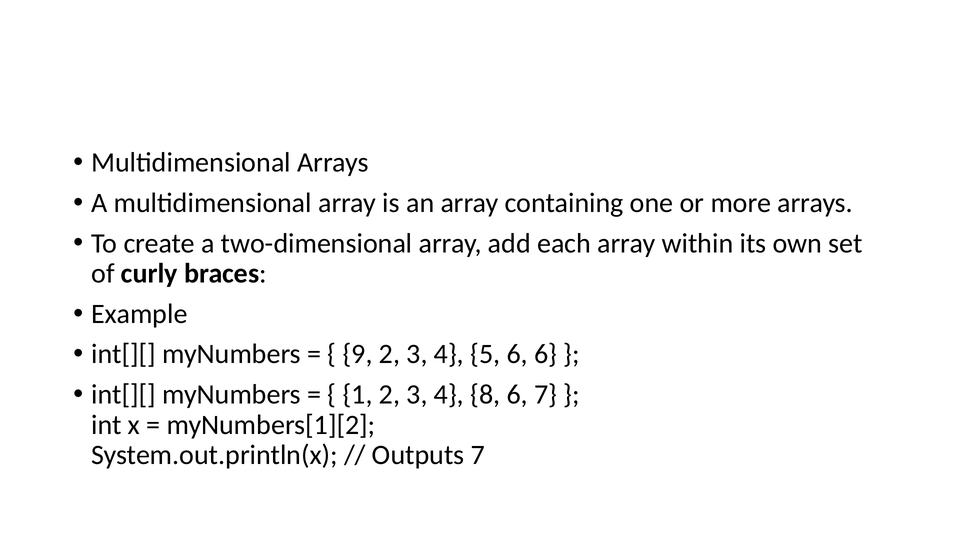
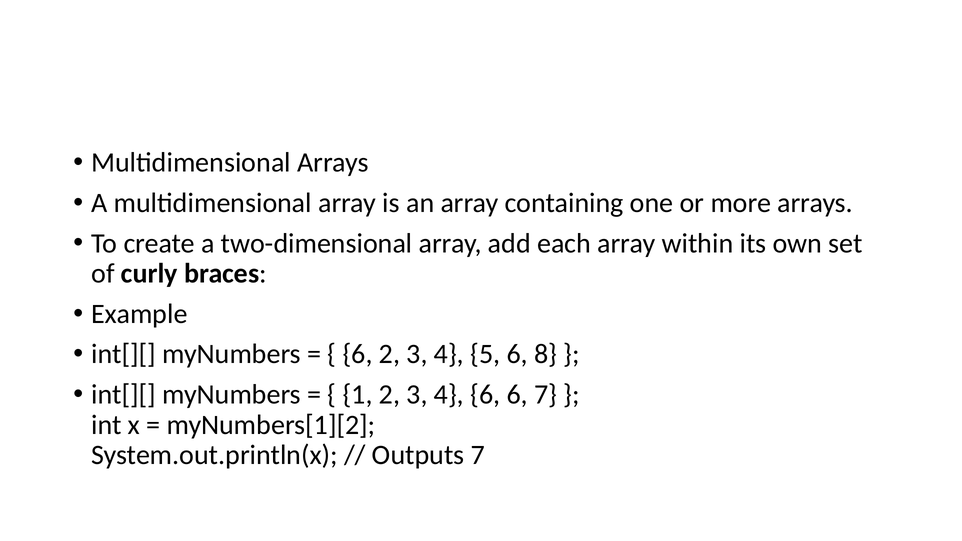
9 at (358, 354): 9 -> 6
6 6: 6 -> 8
4 8: 8 -> 6
